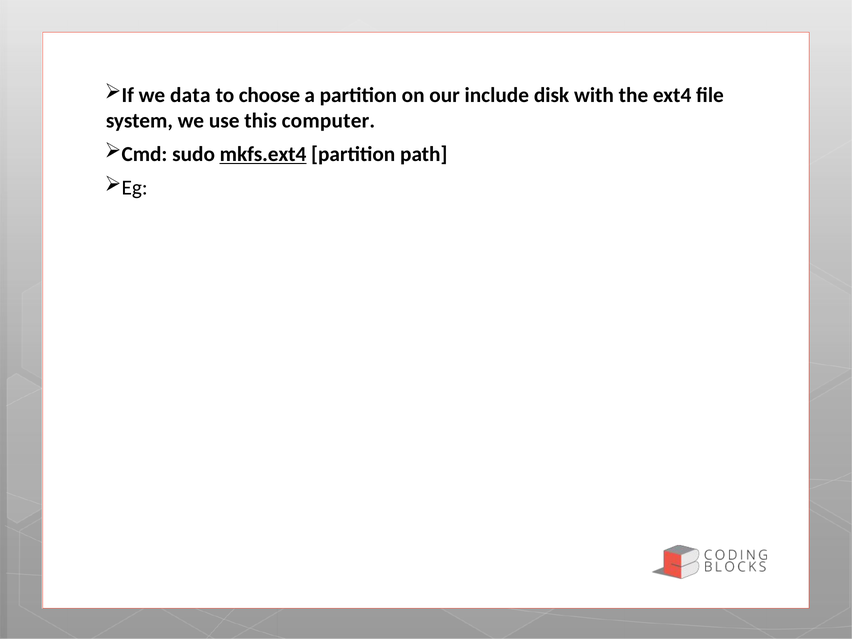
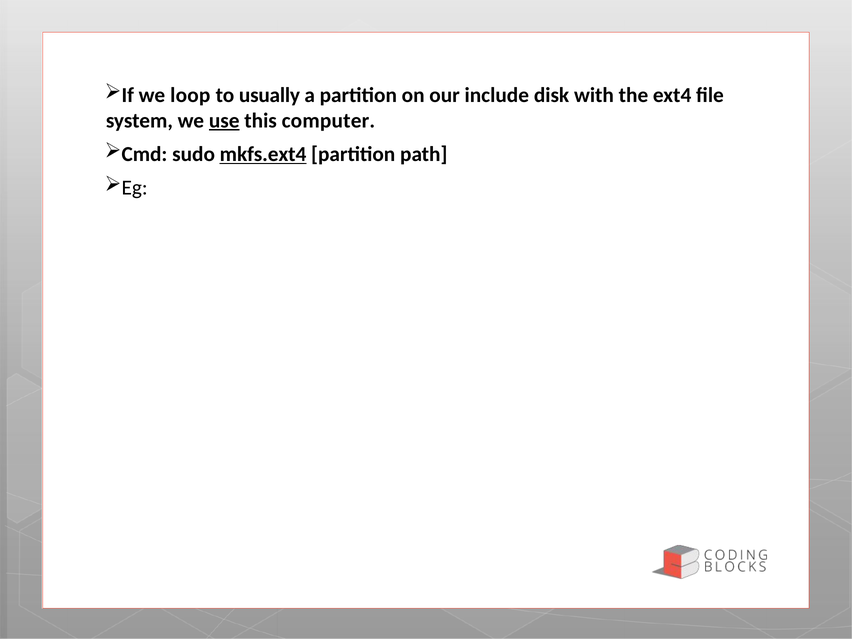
data: data -> loop
choose: choose -> usually
use underline: none -> present
